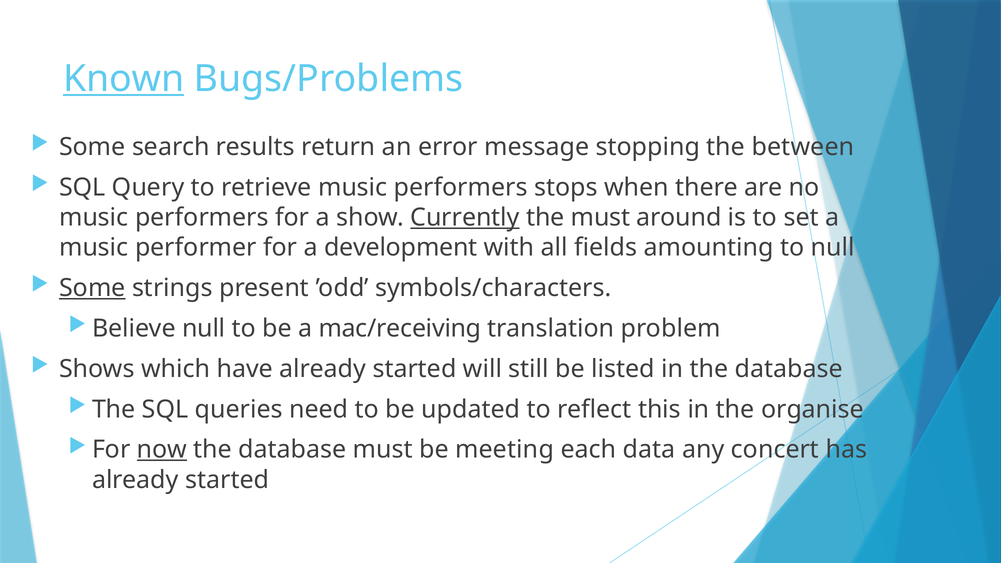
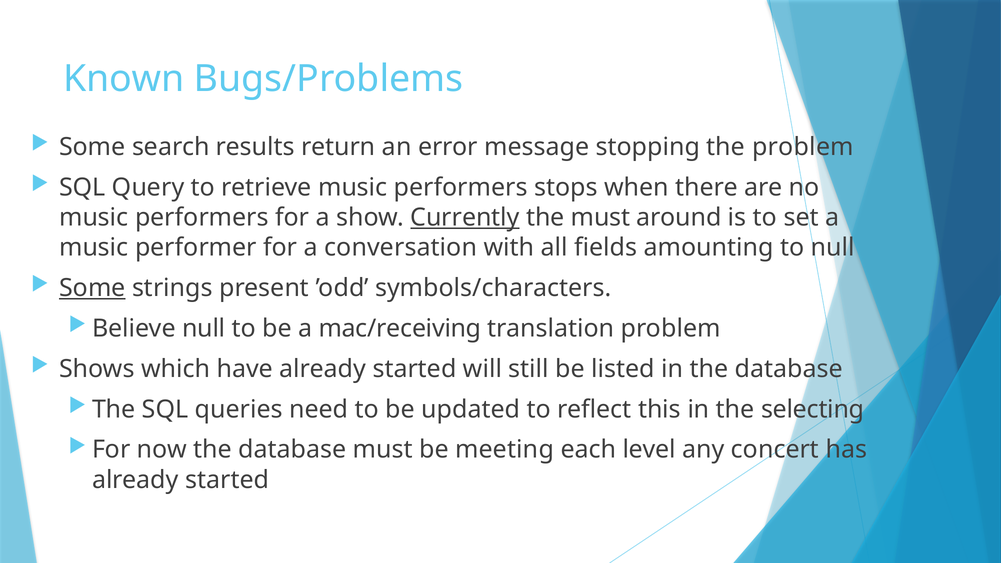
Known underline: present -> none
the between: between -> problem
development: development -> conversation
organise: organise -> selecting
now underline: present -> none
data: data -> level
